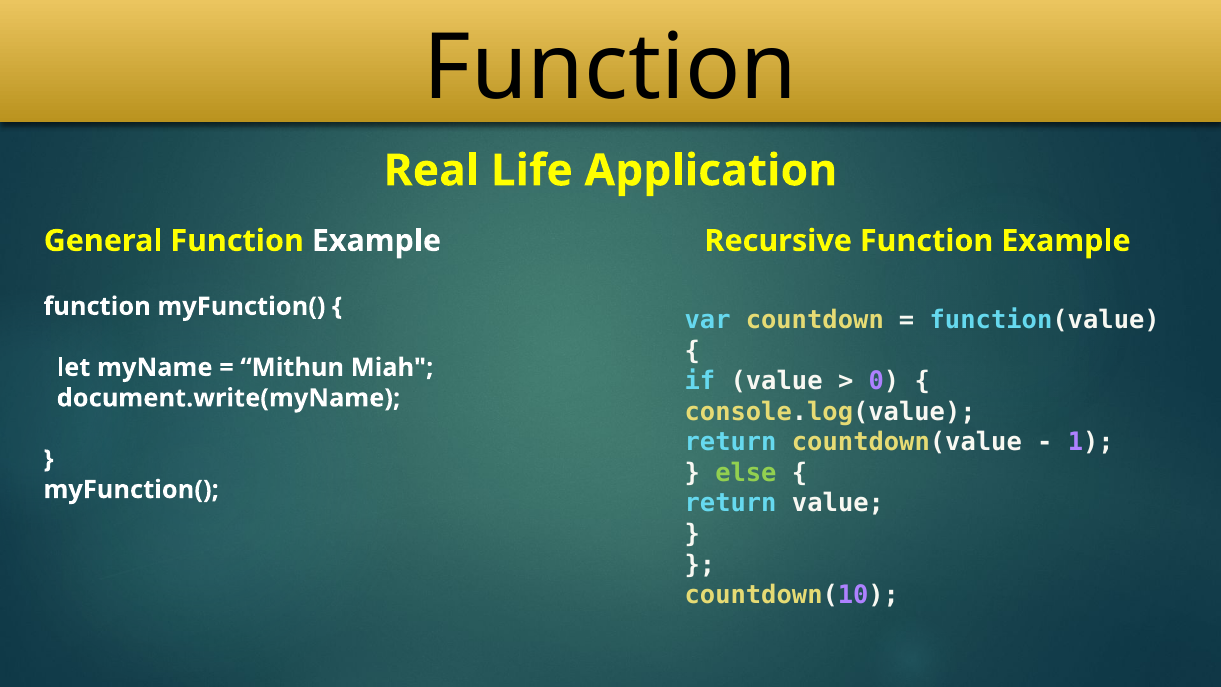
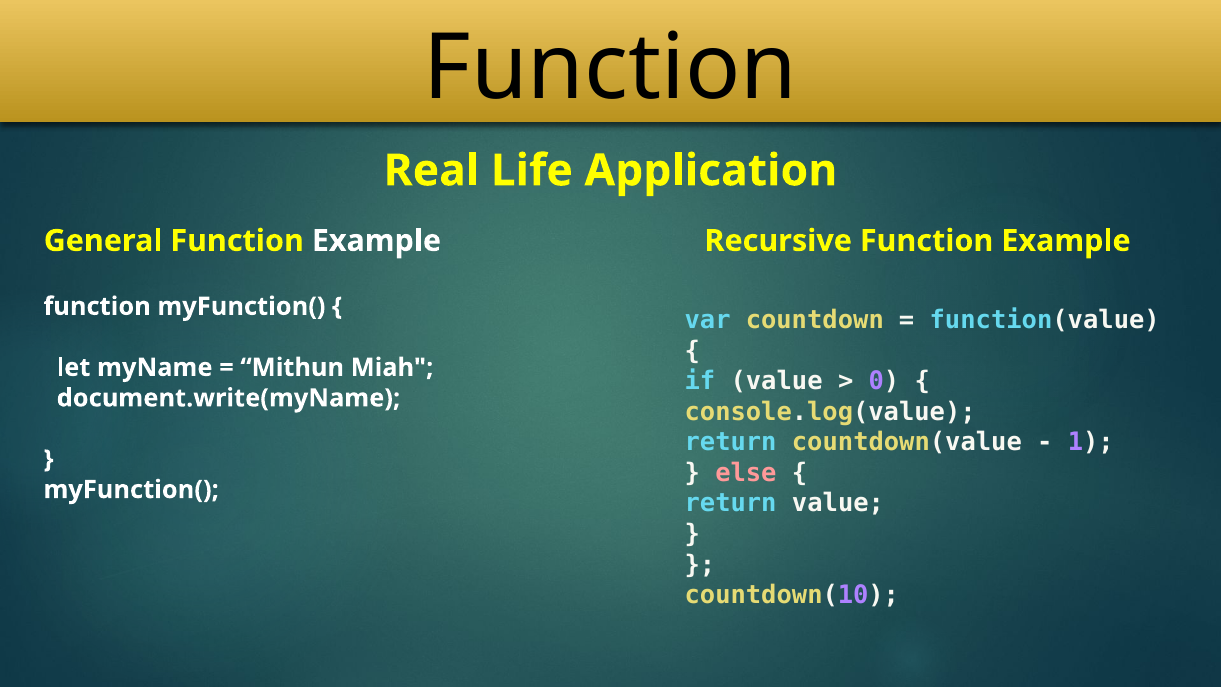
else colour: light green -> pink
